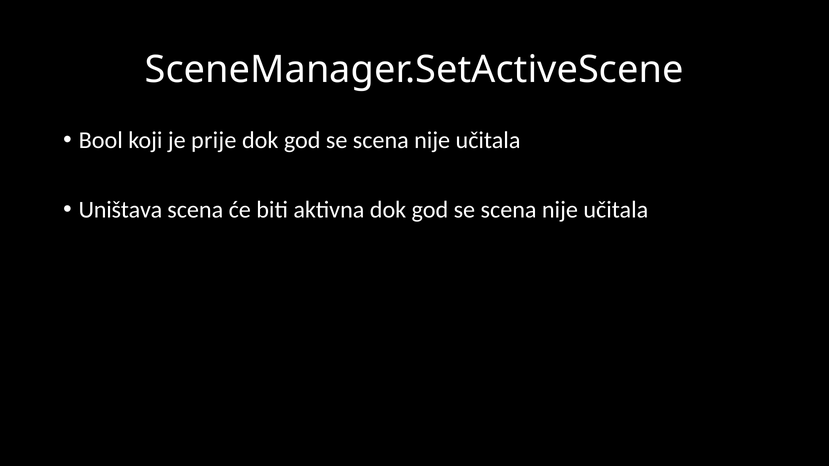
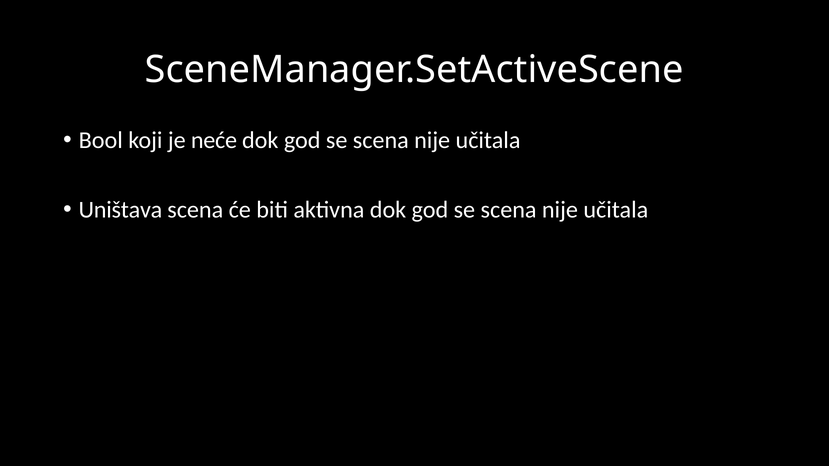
prije: prije -> neće
